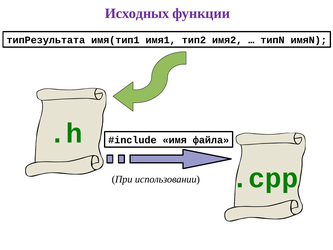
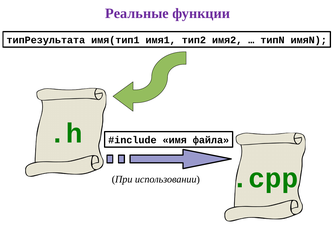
Исходных: Исходных -> Реальные
